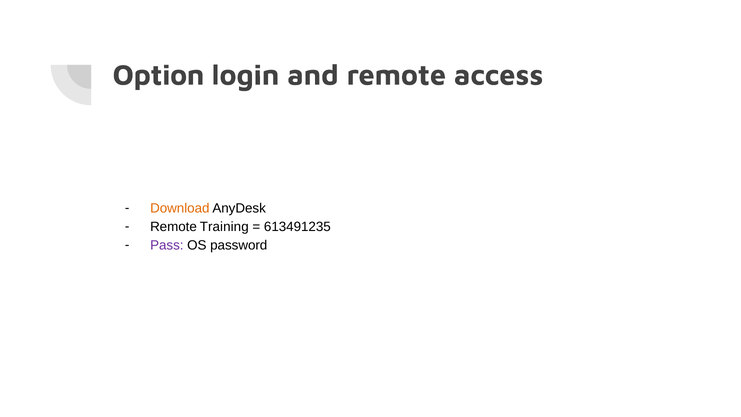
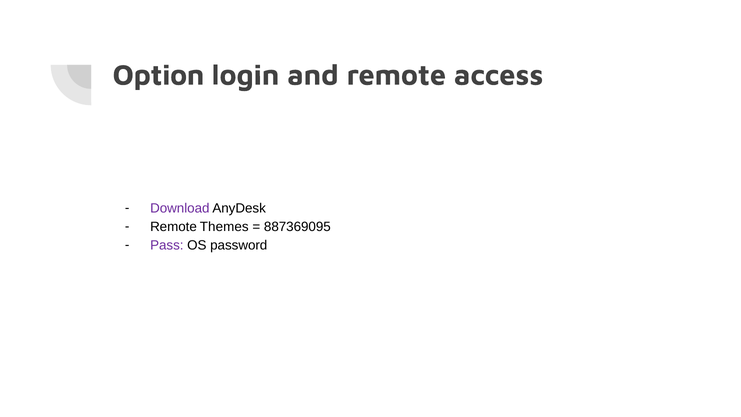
Download colour: orange -> purple
Training: Training -> Themes
613491235: 613491235 -> 887369095
